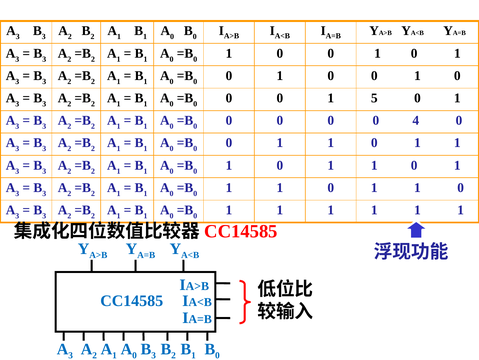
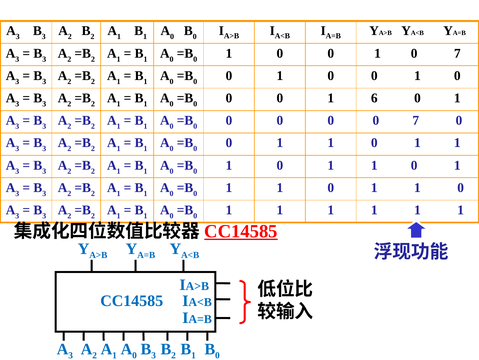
1 at (457, 53): 1 -> 7
5: 5 -> 6
0 0 4: 4 -> 7
CC14585 at (241, 231) underline: none -> present
